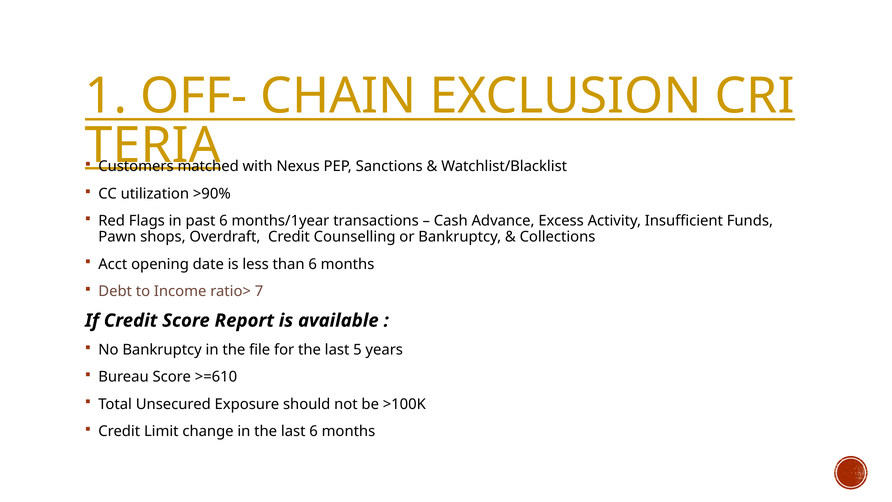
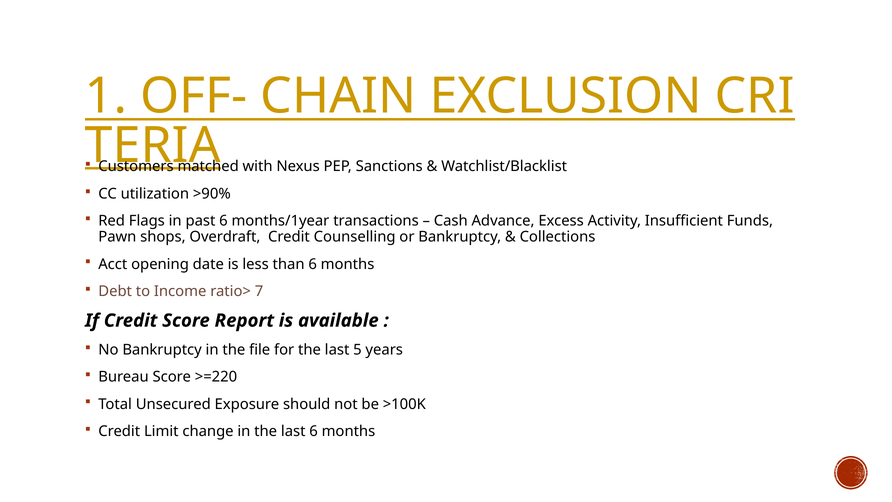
>=610: >=610 -> >=220
